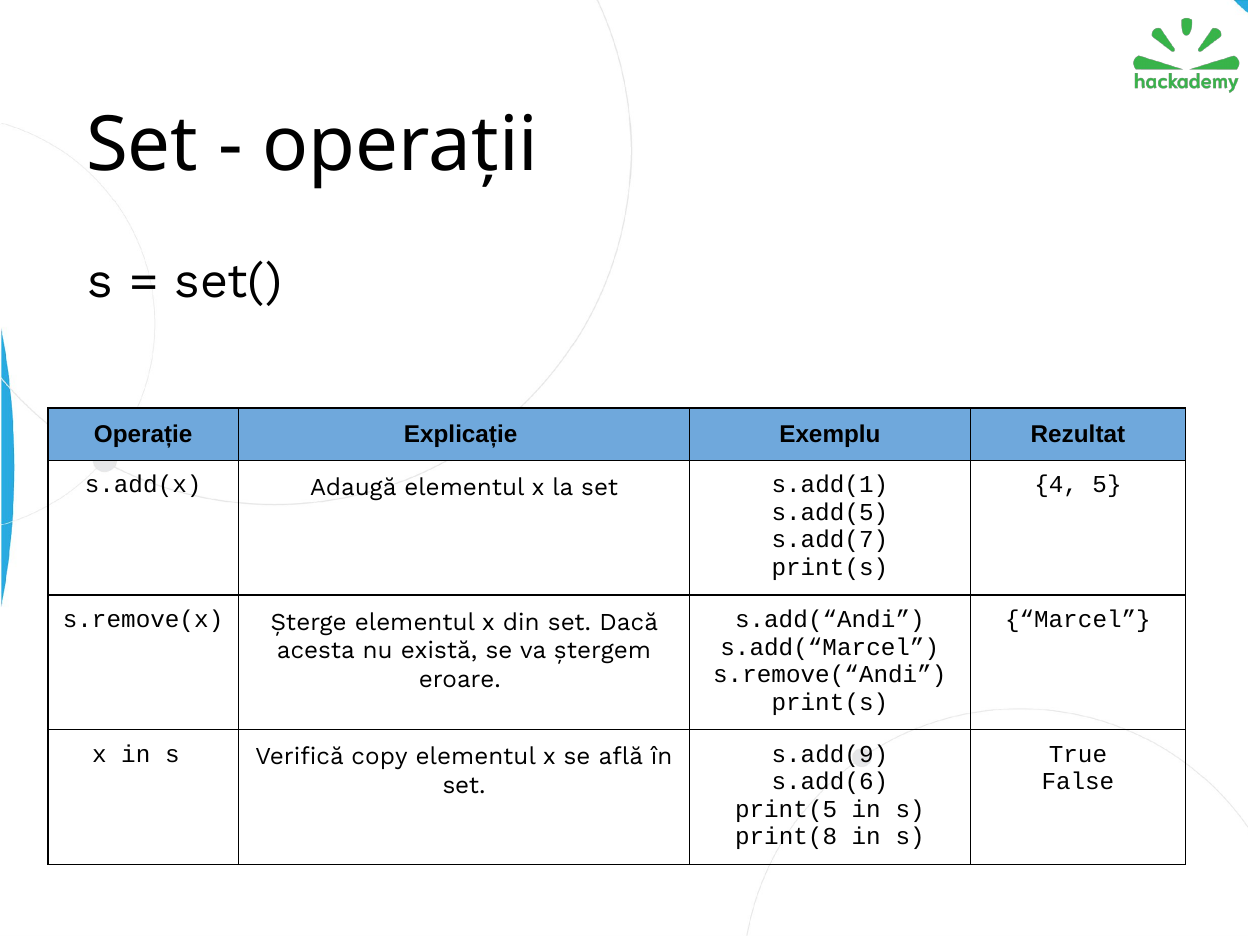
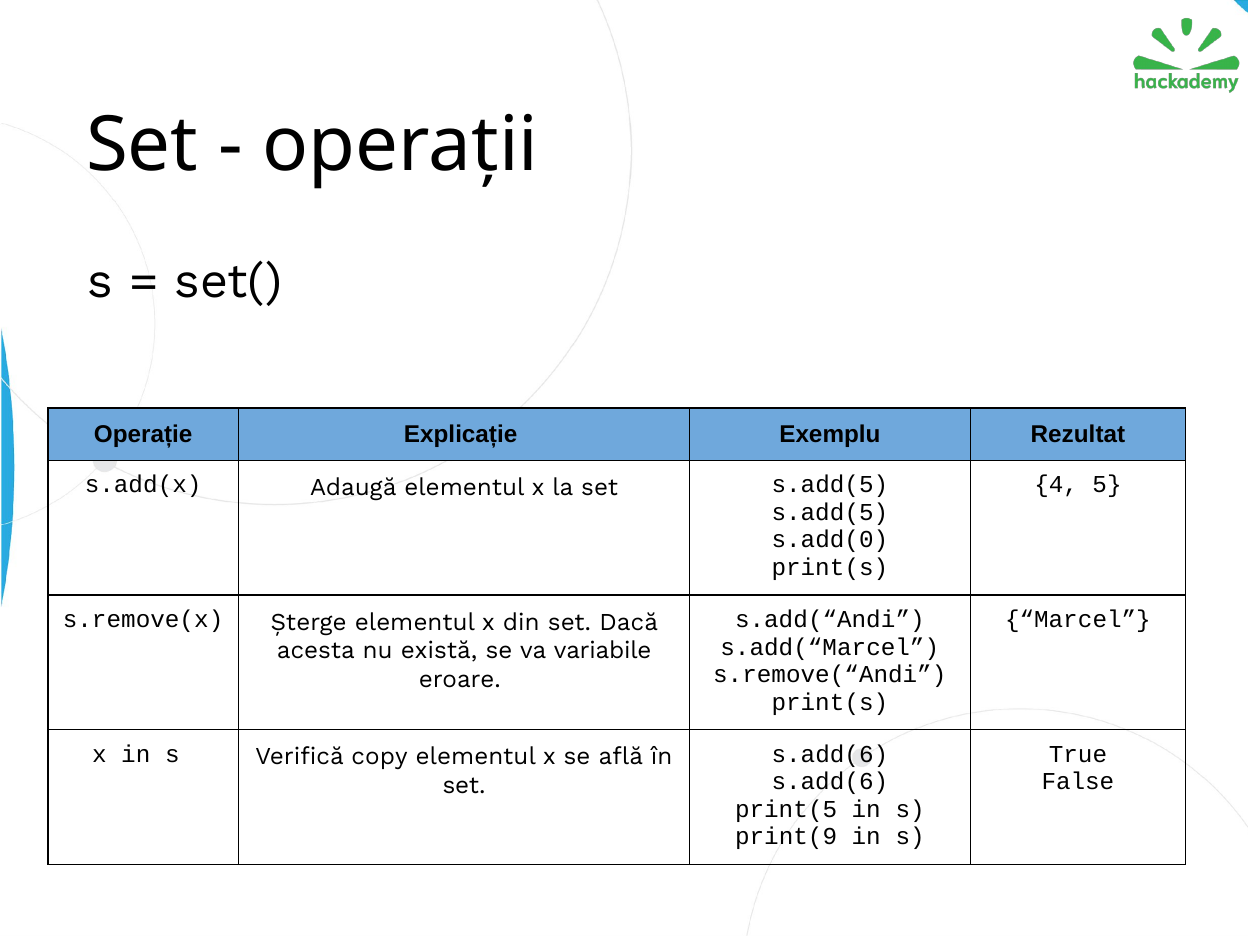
set s.add(1: s.add(1 -> s.add(5
s.add(7: s.add(7 -> s.add(0
ștergem: ștergem -> variabile
s.add(9 at (830, 754): s.add(9 -> s.add(6
print(8: print(8 -> print(9
